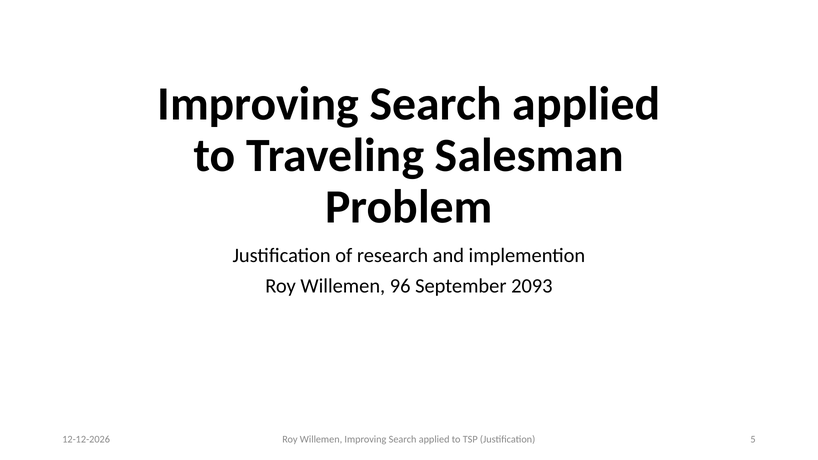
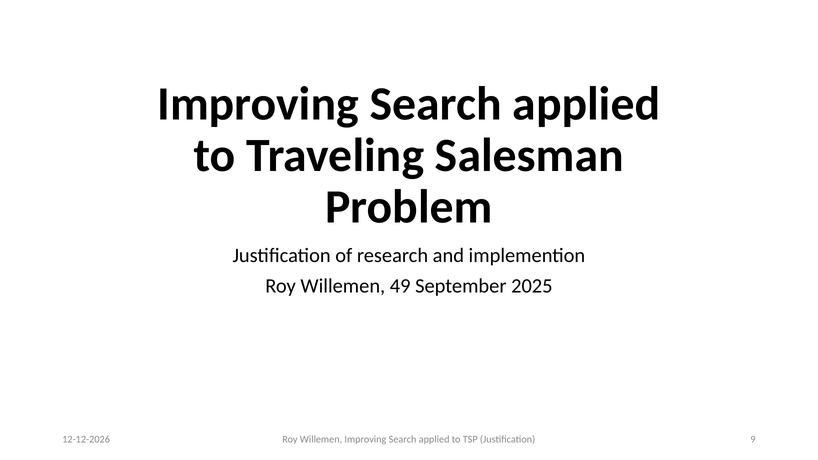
96: 96 -> 49
2093: 2093 -> 2025
5: 5 -> 9
